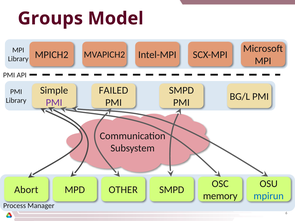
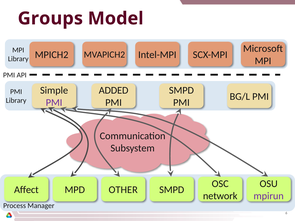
FAILED: FAILED -> ADDED
Abort: Abort -> Affect
memory: memory -> network
mpirun colour: blue -> purple
